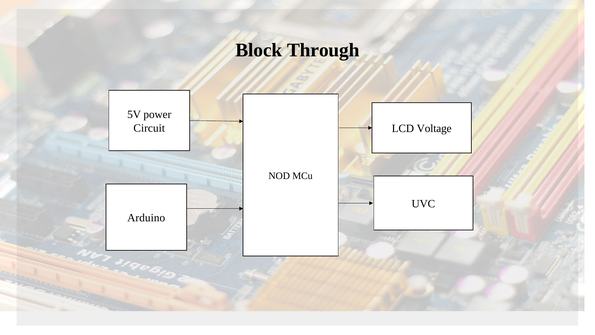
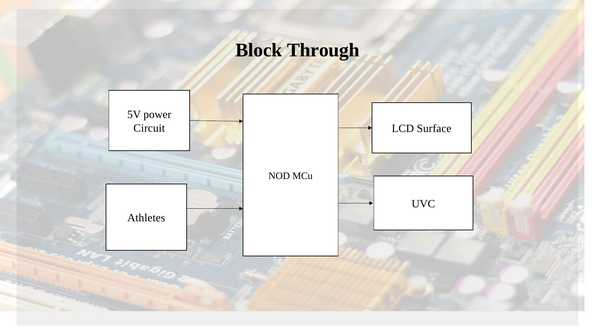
Voltage: Voltage -> Surface
Arduino: Arduino -> Athletes
